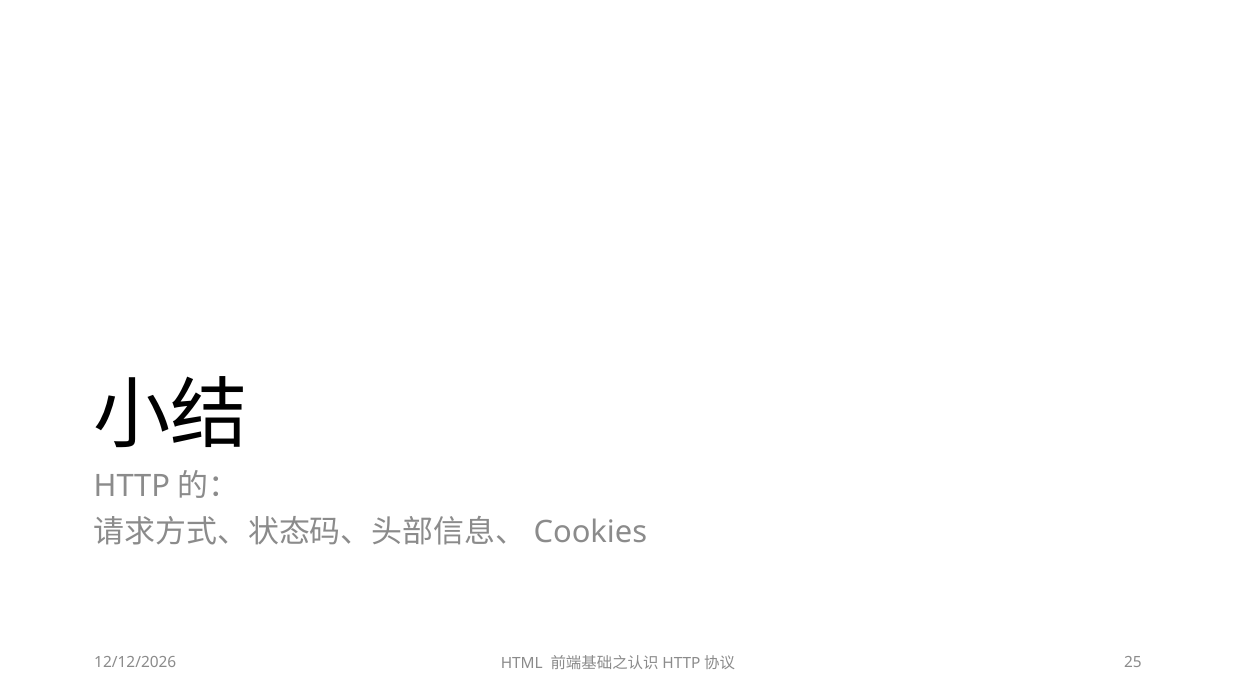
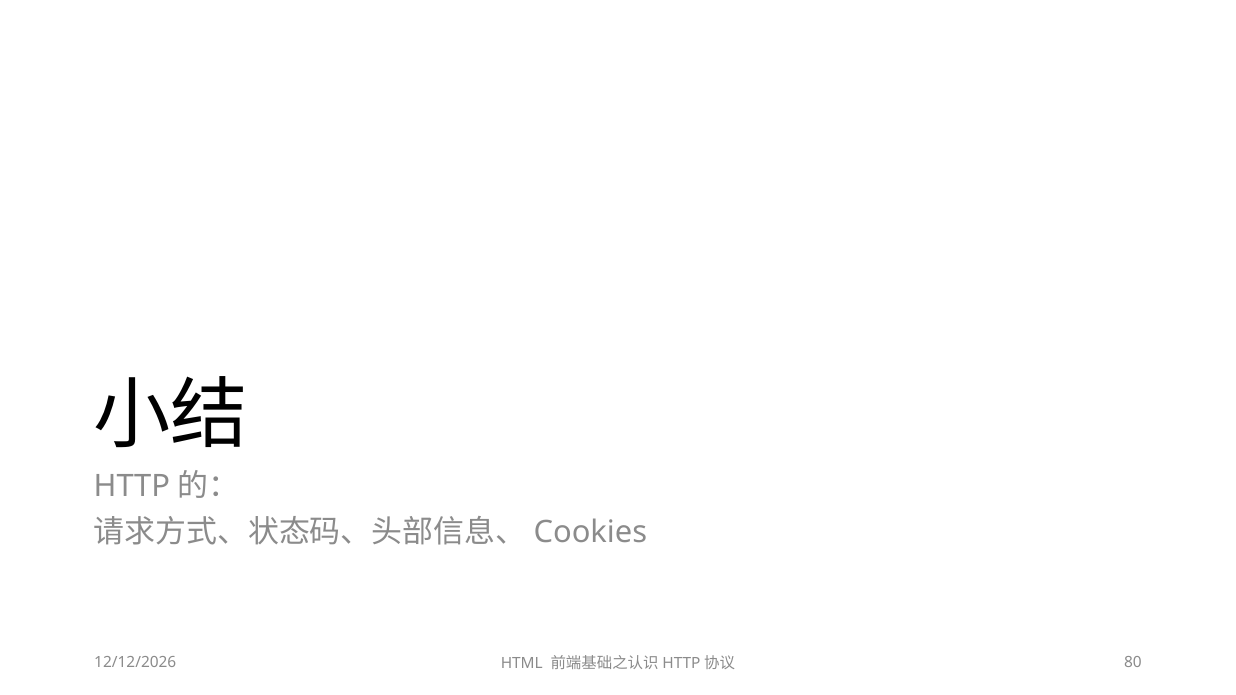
25: 25 -> 80
